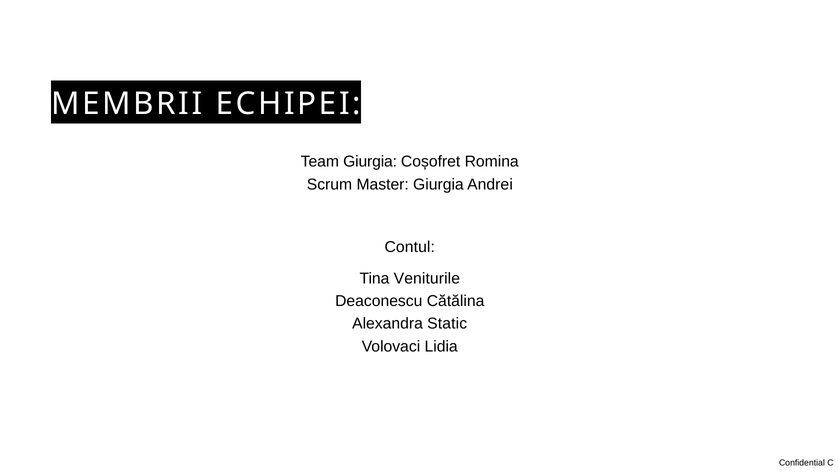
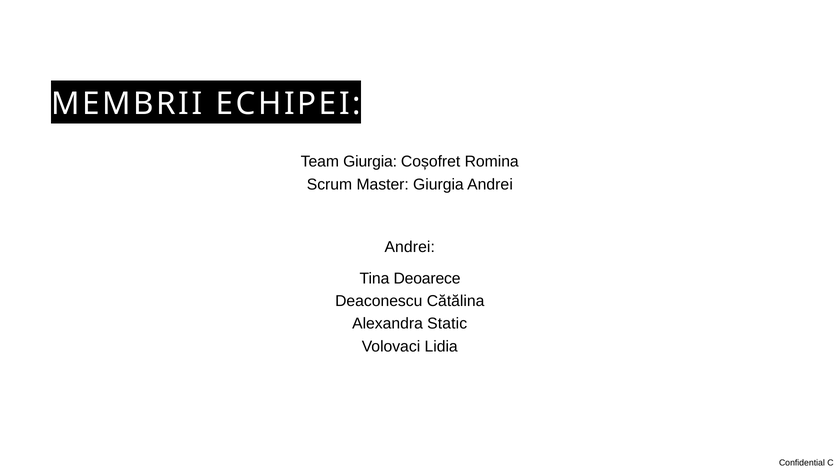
Contul at (410, 247): Contul -> Andrei
Veniturile: Veniturile -> Deoarece
